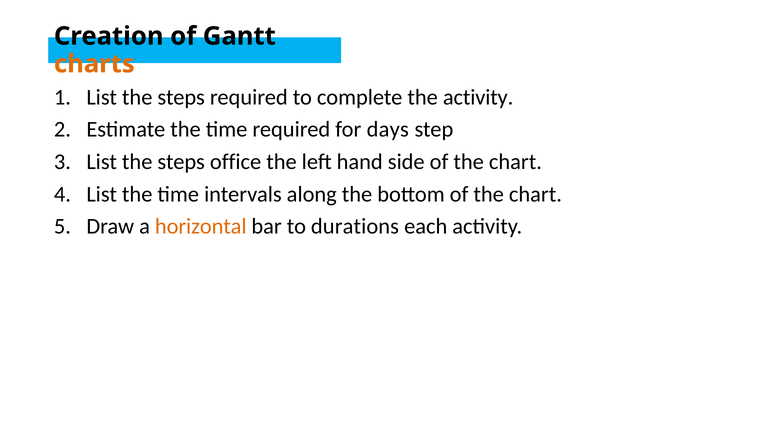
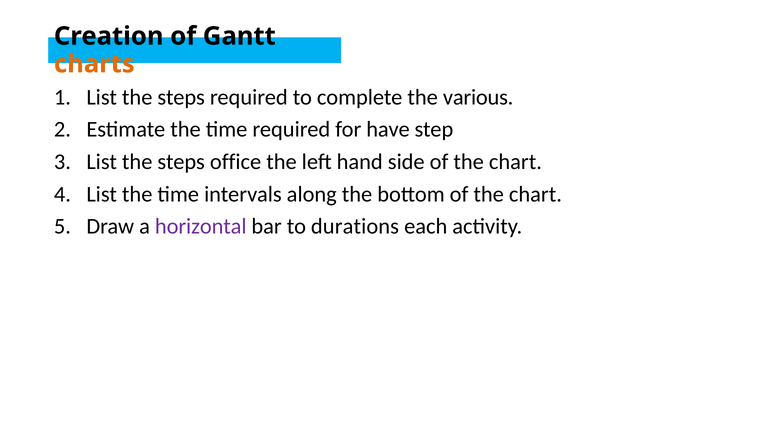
the activity: activity -> various
days: days -> have
horizontal colour: orange -> purple
